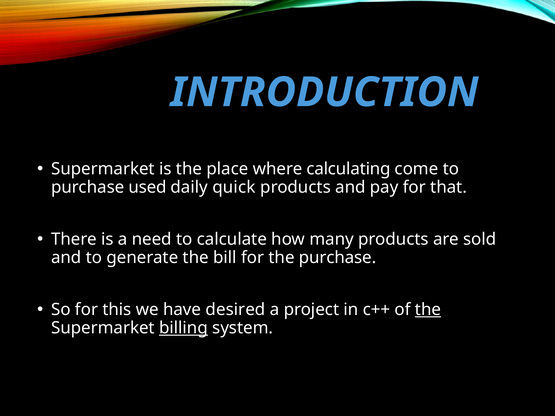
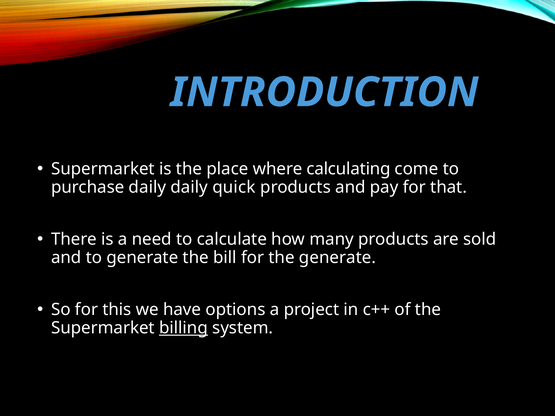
purchase used: used -> daily
the purchase: purchase -> generate
desired: desired -> options
the at (428, 310) underline: present -> none
